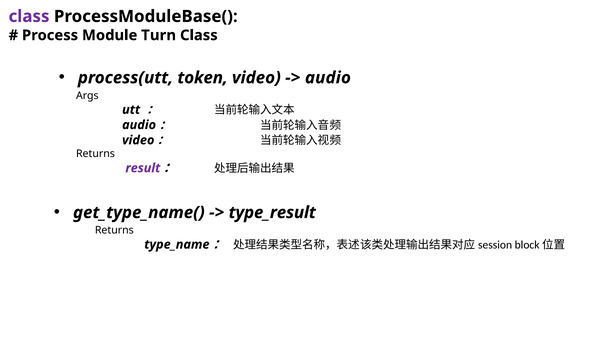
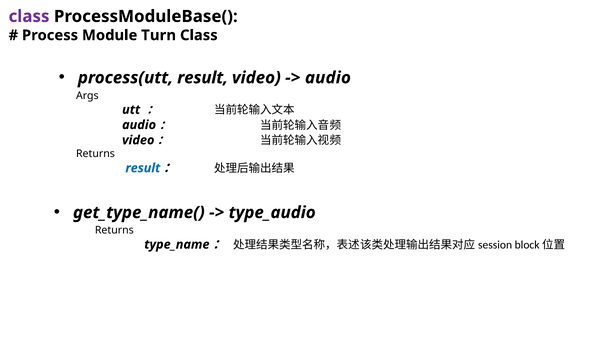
process(utt token: token -> result
result at (143, 168) colour: purple -> blue
type_result: type_result -> type_audio
